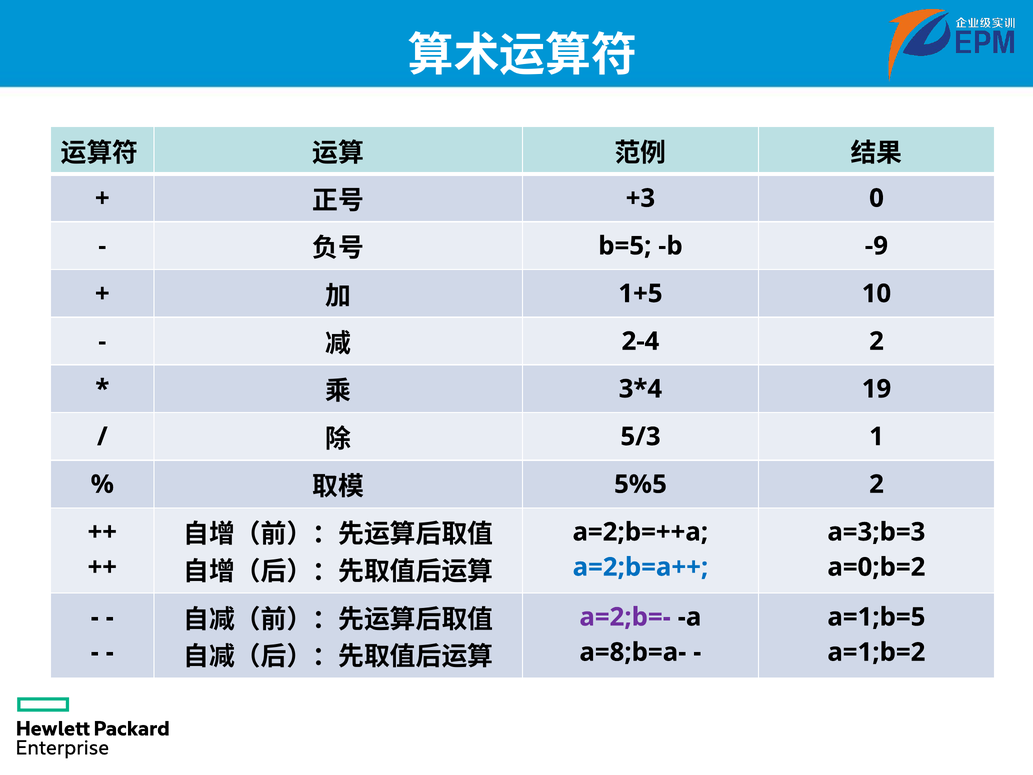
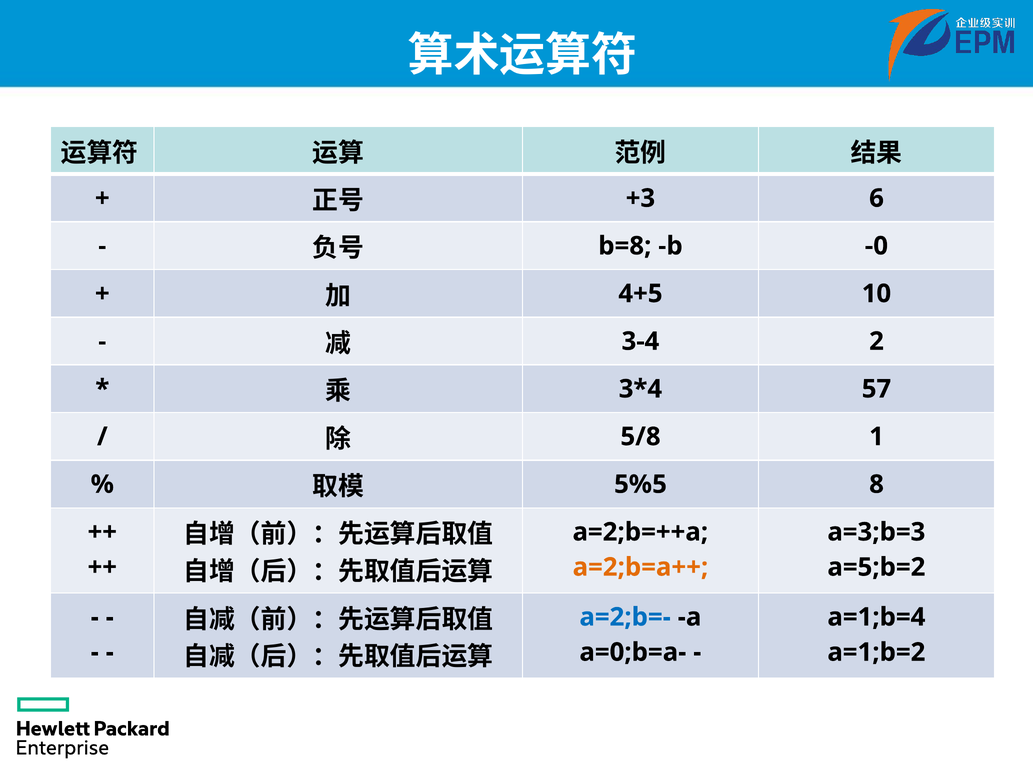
0: 0 -> 6
b=5: b=5 -> b=8
-9: -9 -> -0
1+5: 1+5 -> 4+5
2-4: 2-4 -> 3-4
19: 19 -> 57
5/3: 5/3 -> 5/8
5%5 2: 2 -> 8
a=2;b=a++ colour: blue -> orange
a=0;b=2: a=0;b=2 -> a=5;b=2
a=2;b=- colour: purple -> blue
a=1;b=5: a=1;b=5 -> a=1;b=4
a=8;b=a-: a=8;b=a- -> a=0;b=a-
